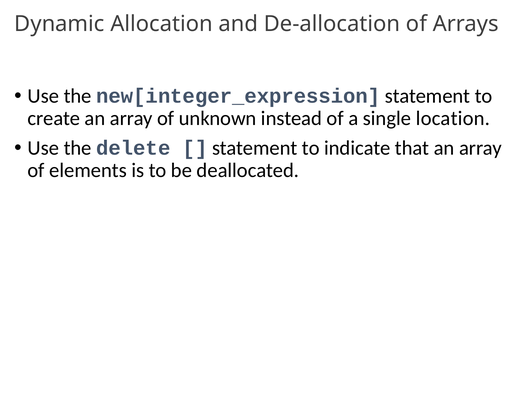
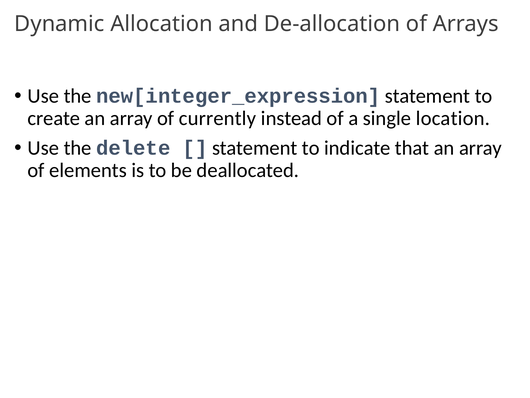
unknown: unknown -> currently
